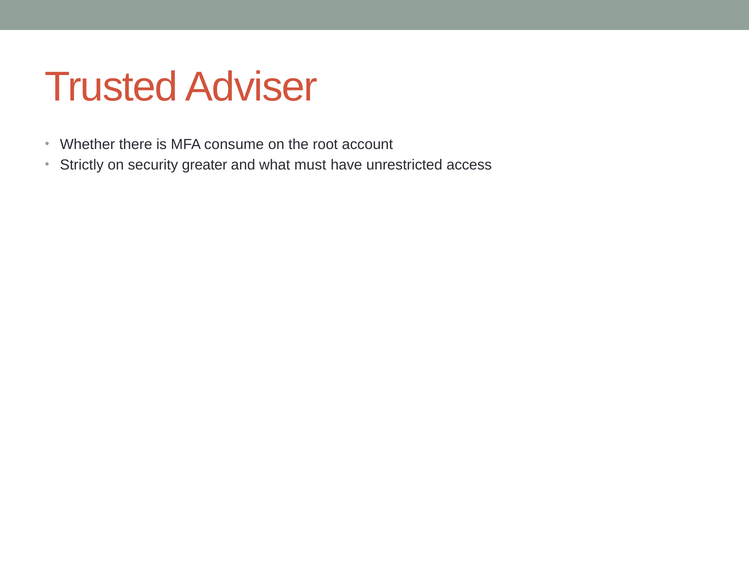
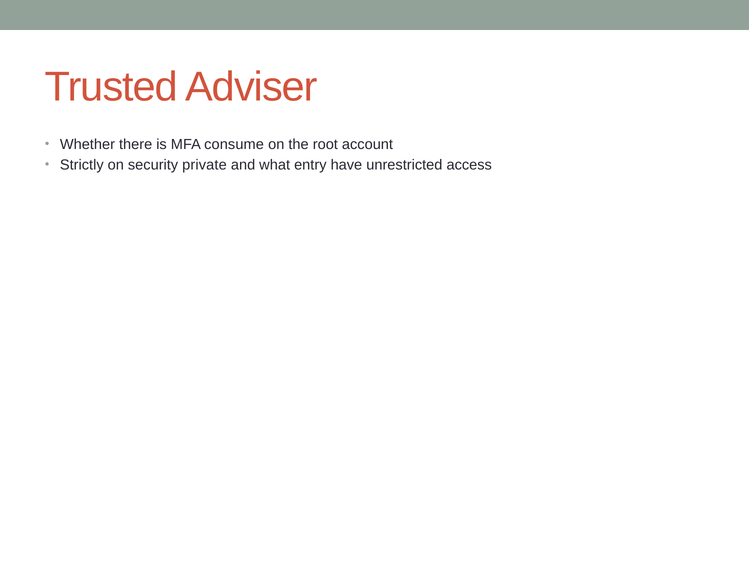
greater: greater -> private
must: must -> entry
